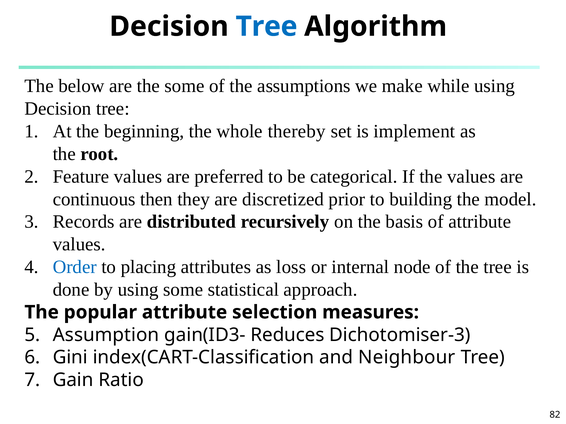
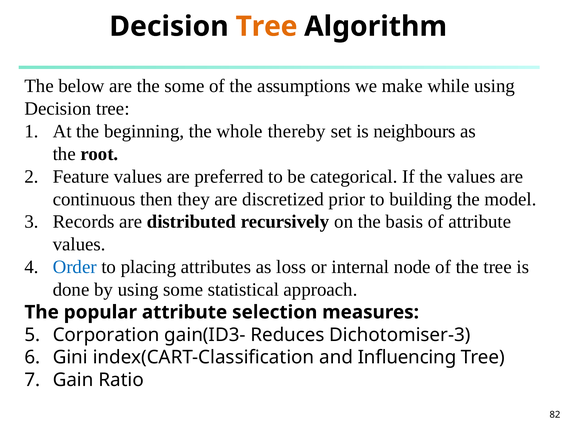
Tree at (267, 26) colour: blue -> orange
implement: implement -> neighbours
Assumption: Assumption -> Corporation
Neighbour: Neighbour -> Influencing
